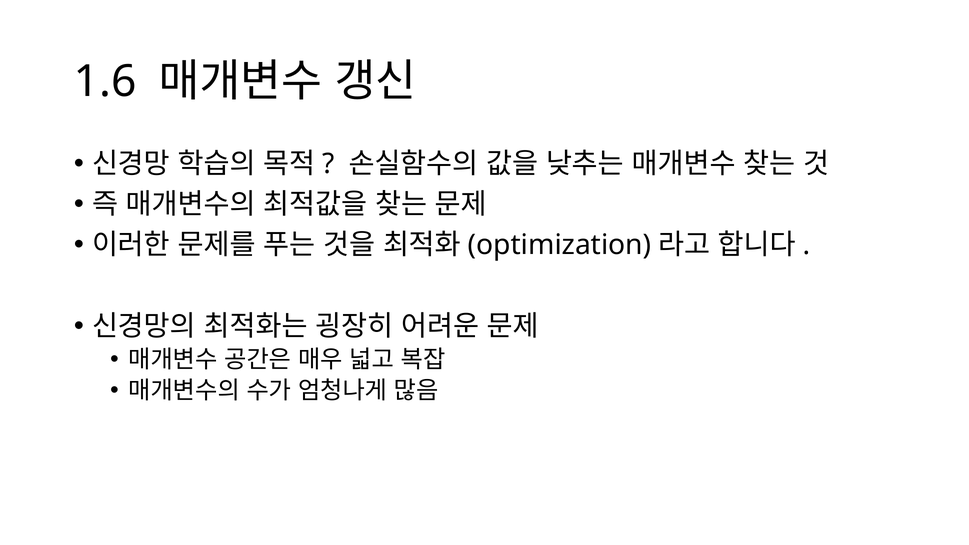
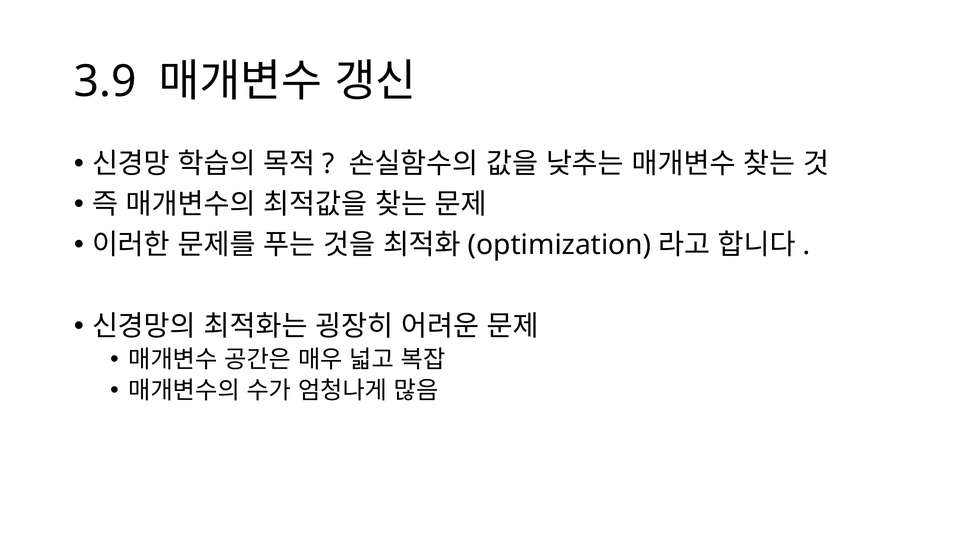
1.6: 1.6 -> 3.9
